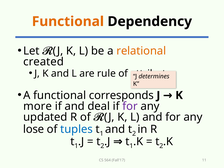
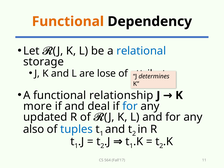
relational colour: orange -> blue
created: created -> storage
rule: rule -> lose
corresponds: corresponds -> relationship
for at (130, 106) colour: purple -> blue
lose: lose -> also
